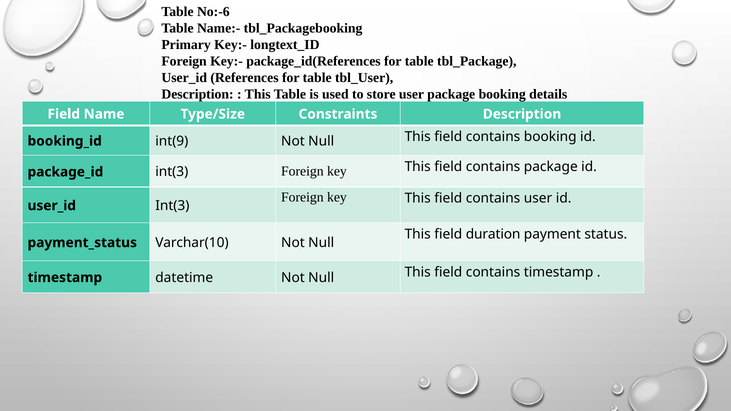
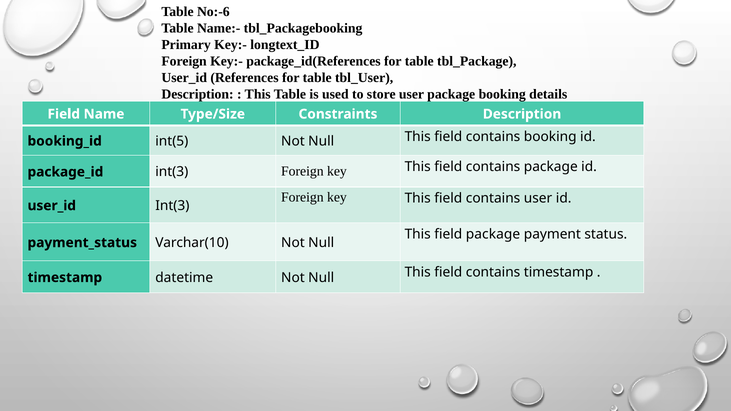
int(9: int(9 -> int(5
field duration: duration -> package
